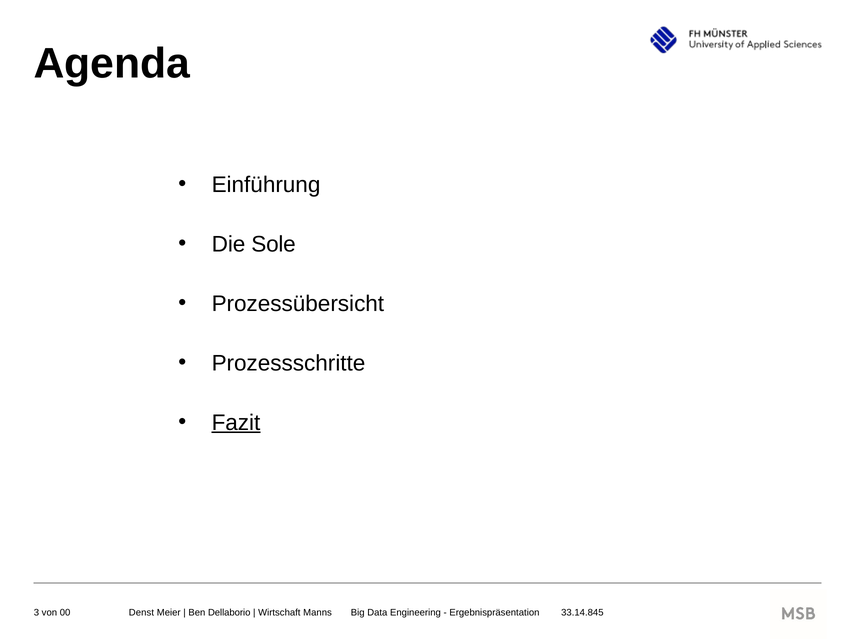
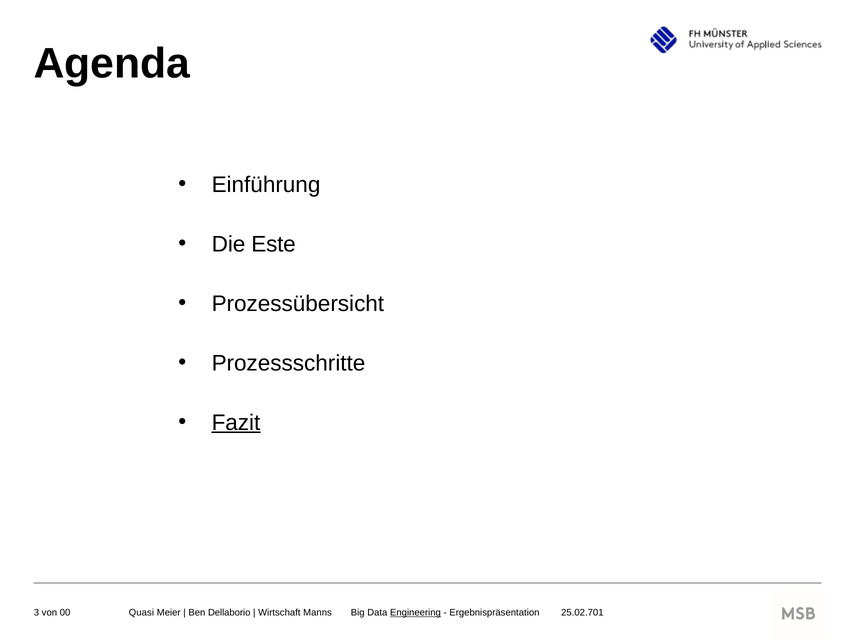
Sole: Sole -> Este
Denst: Denst -> Quasi
Engineering underline: none -> present
33.14.845: 33.14.845 -> 25.02.701
